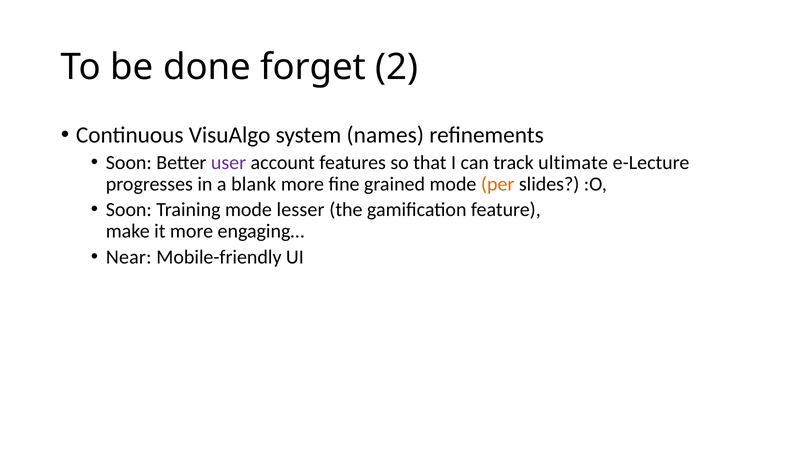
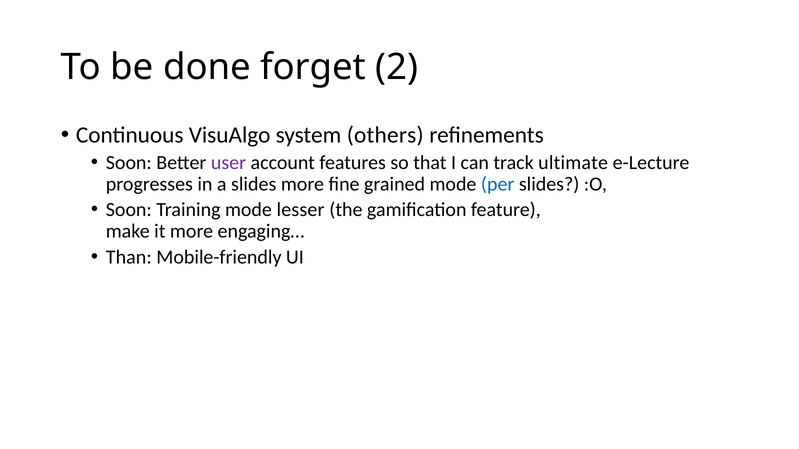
names: names -> others
a blank: blank -> slides
per colour: orange -> blue
Near: Near -> Than
